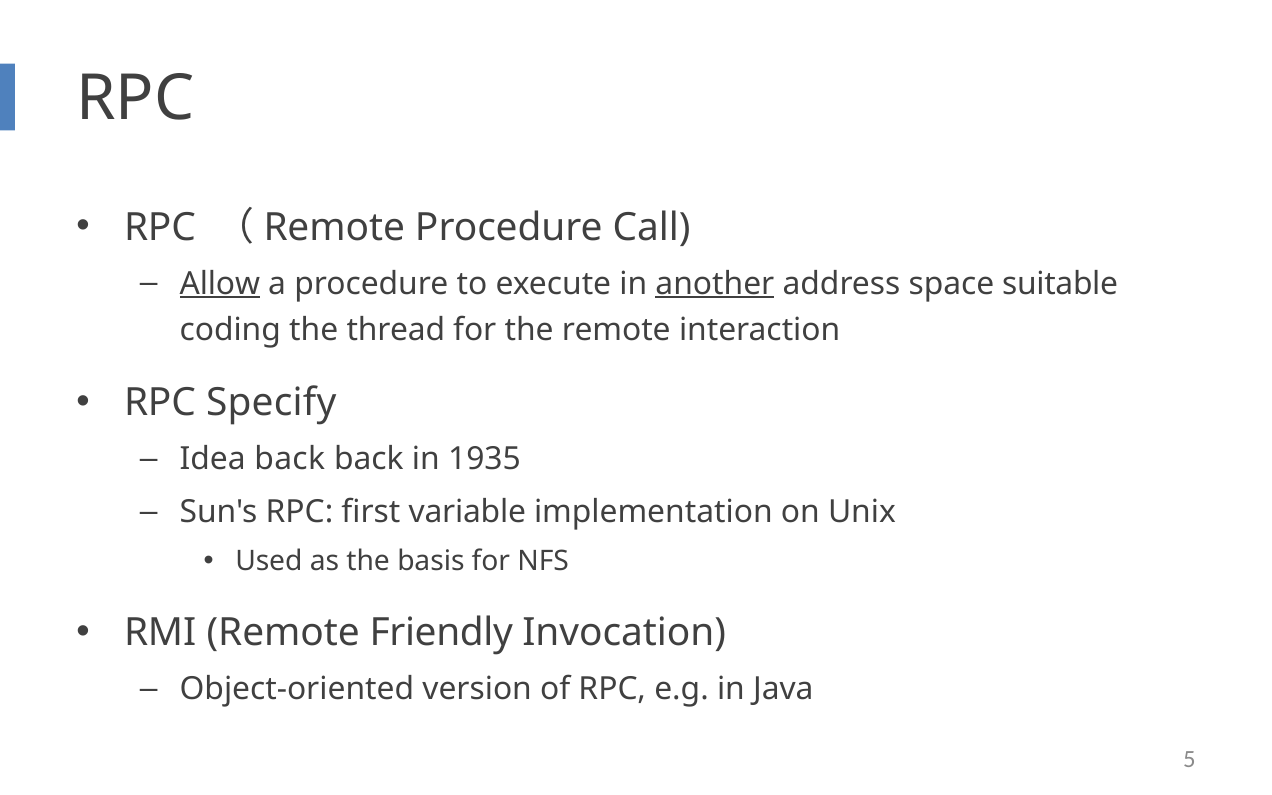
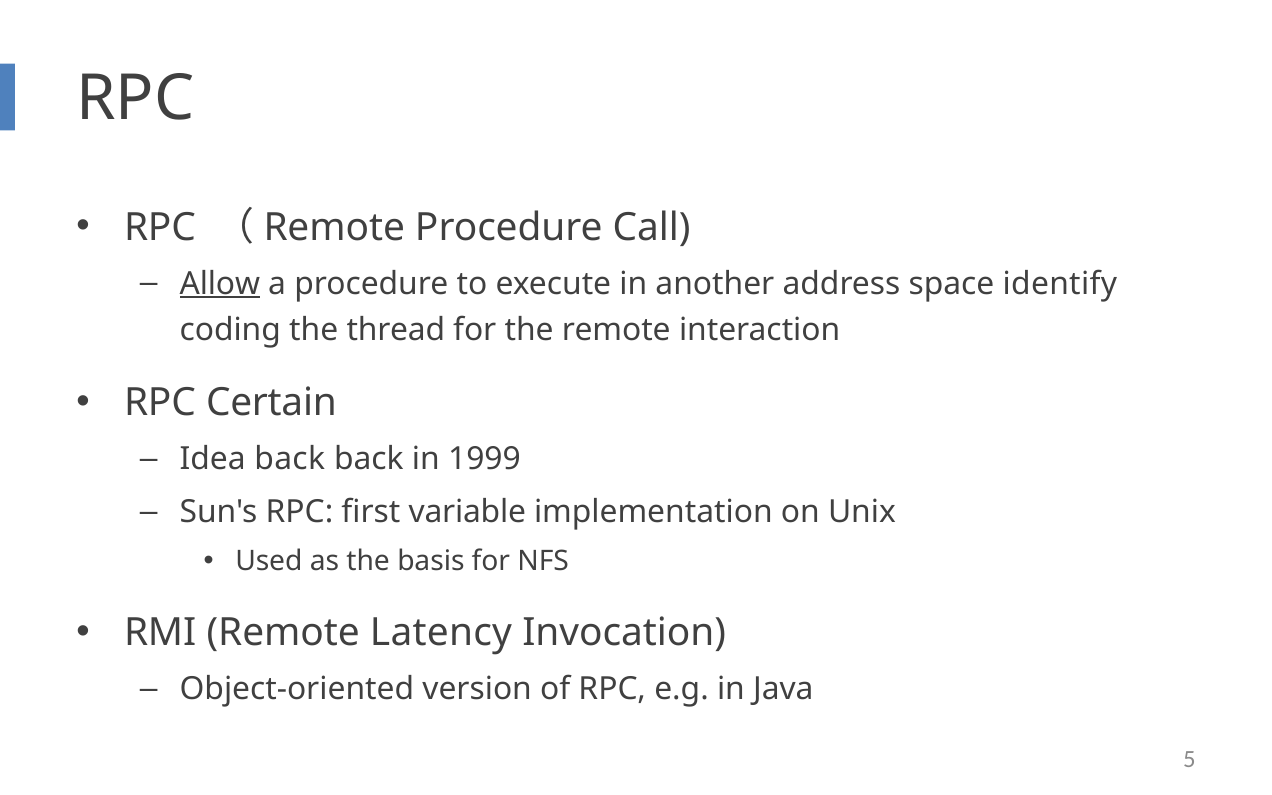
another underline: present -> none
suitable: suitable -> identify
Specify: Specify -> Certain
1935: 1935 -> 1999
Friendly: Friendly -> Latency
